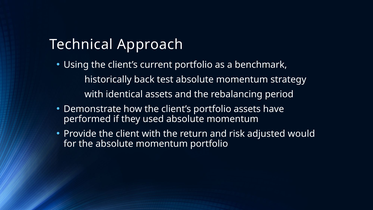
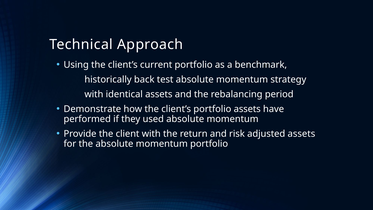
adjusted would: would -> assets
